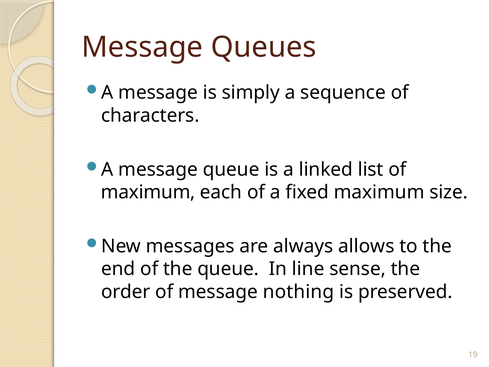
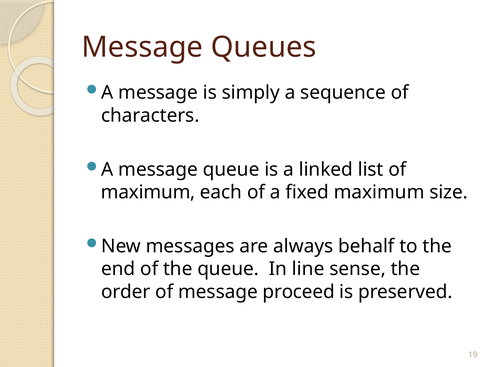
allows: allows -> behalf
nothing: nothing -> proceed
